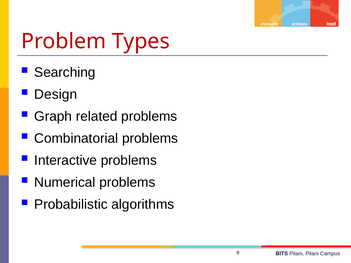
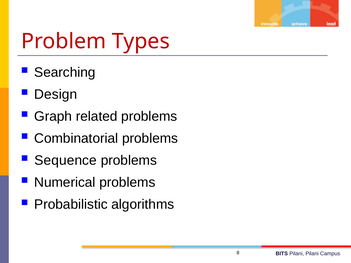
Interactive: Interactive -> Sequence
